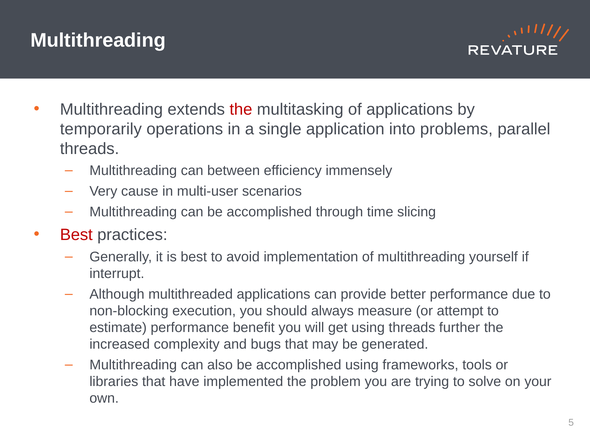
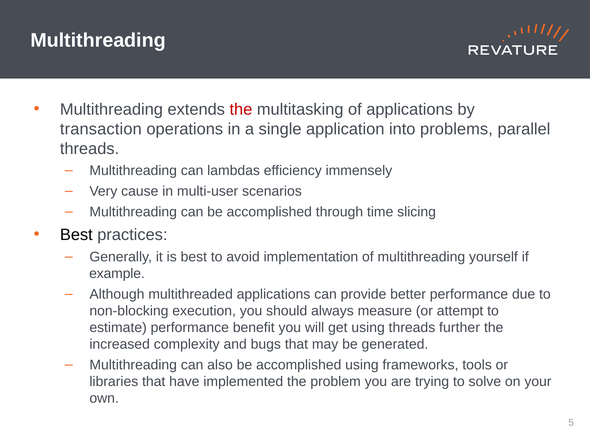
temporarily: temporarily -> transaction
between: between -> lambdas
Best at (76, 235) colour: red -> black
interrupt: interrupt -> example
